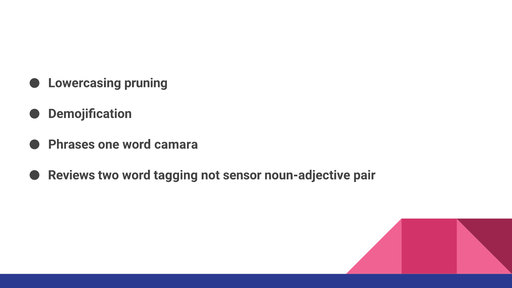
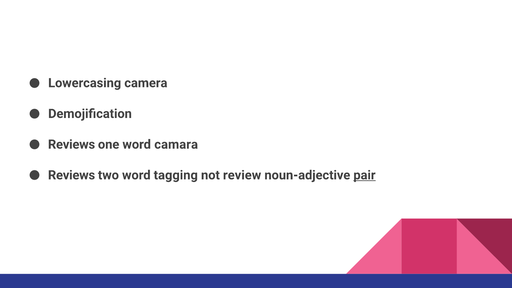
pruning: pruning -> camera
Phrases at (72, 144): Phrases -> Reviews
sensor: sensor -> review
pair underline: none -> present
